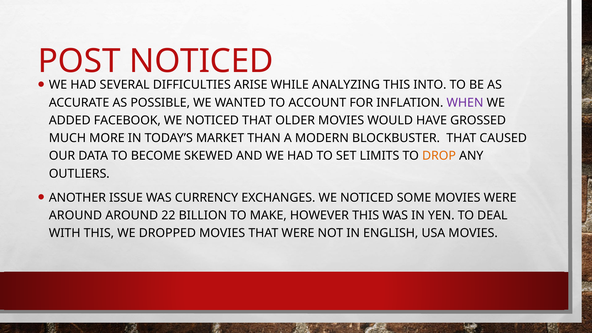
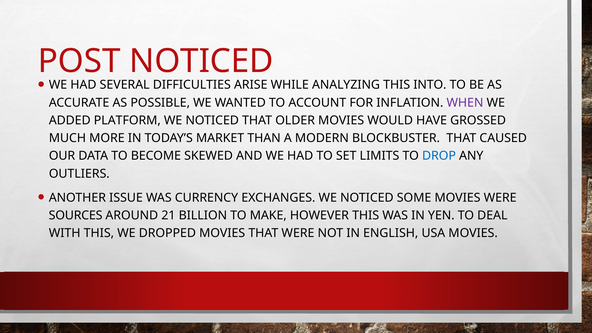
FACEBOOK: FACEBOOK -> PLATFORM
DROP colour: orange -> blue
AROUND at (75, 215): AROUND -> SOURCES
22: 22 -> 21
